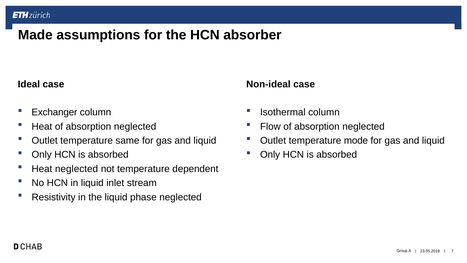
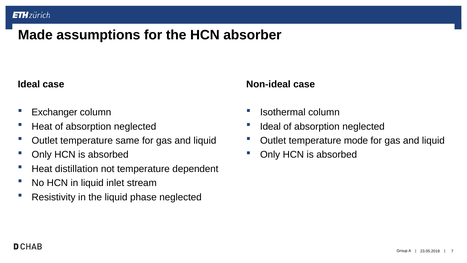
Flow at (270, 126): Flow -> Ideal
Heat neglected: neglected -> distillation
